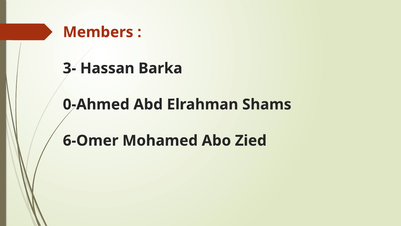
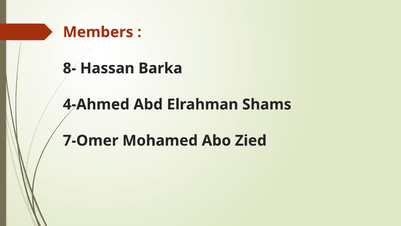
3-: 3- -> 8-
0-Ahmed: 0-Ahmed -> 4-Ahmed
6-Omer: 6-Omer -> 7-Omer
